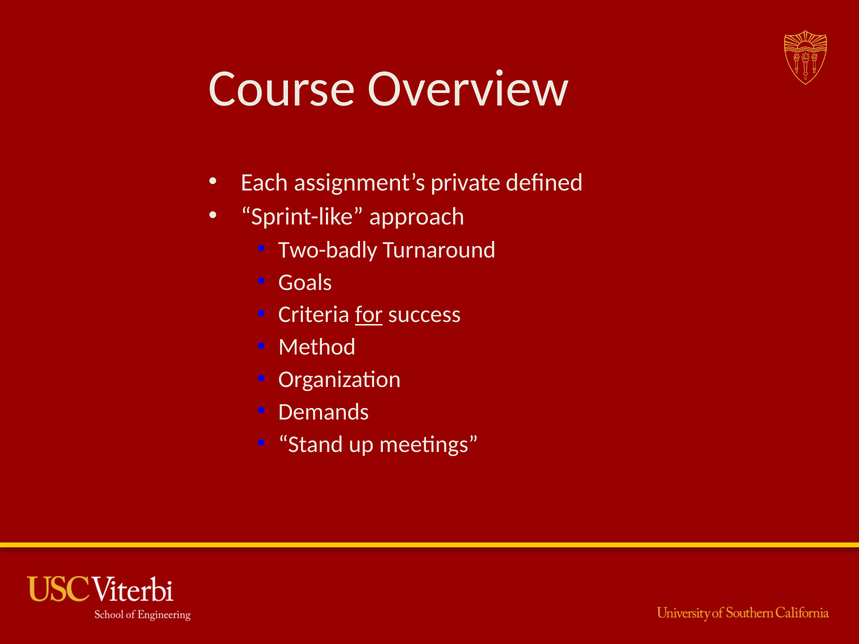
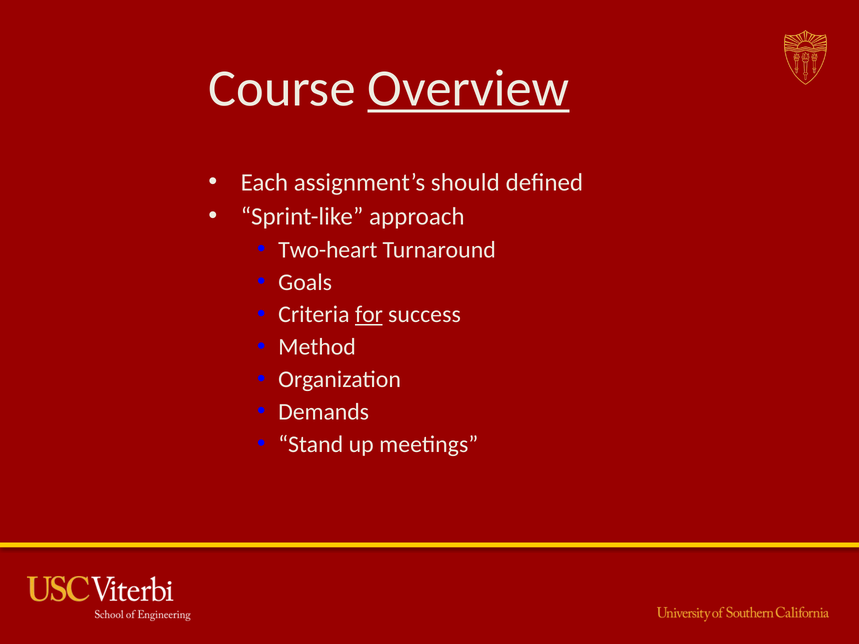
Overview underline: none -> present
private: private -> should
Two-badly: Two-badly -> Two-heart
